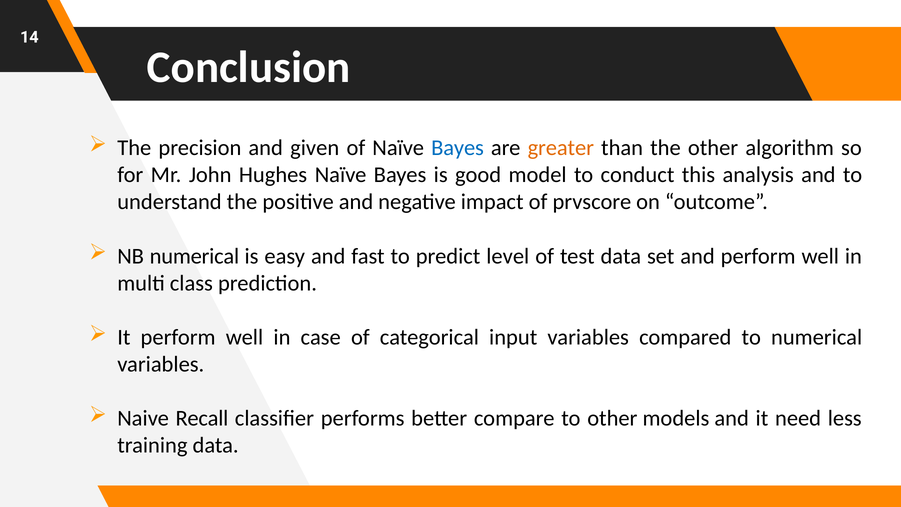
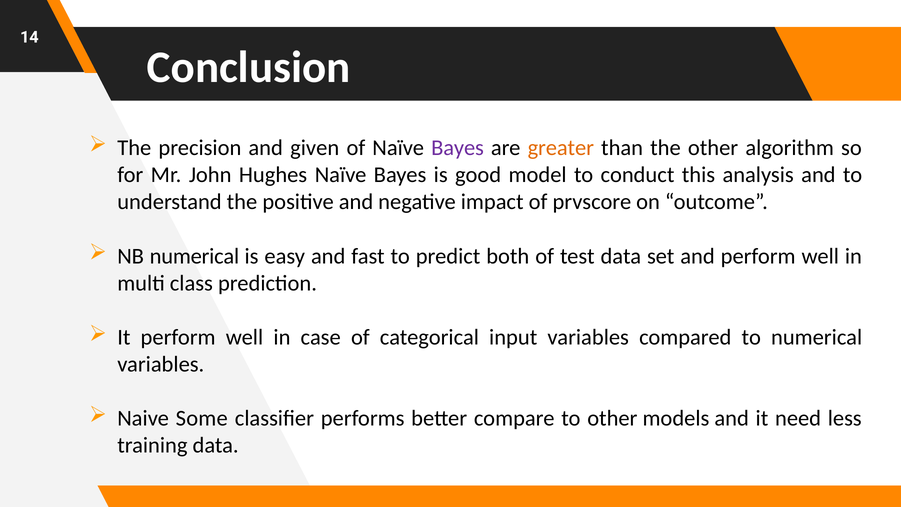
Bayes at (458, 148) colour: blue -> purple
level: level -> both
Recall: Recall -> Some
